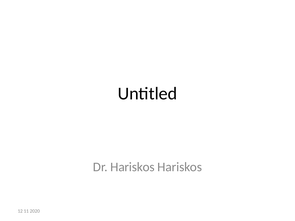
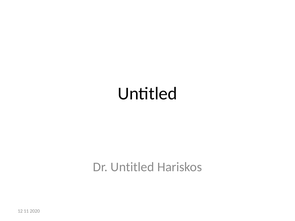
Dr Hariskos: Hariskos -> Untitled
